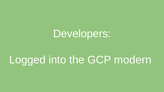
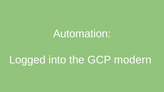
Developers: Developers -> Automation
